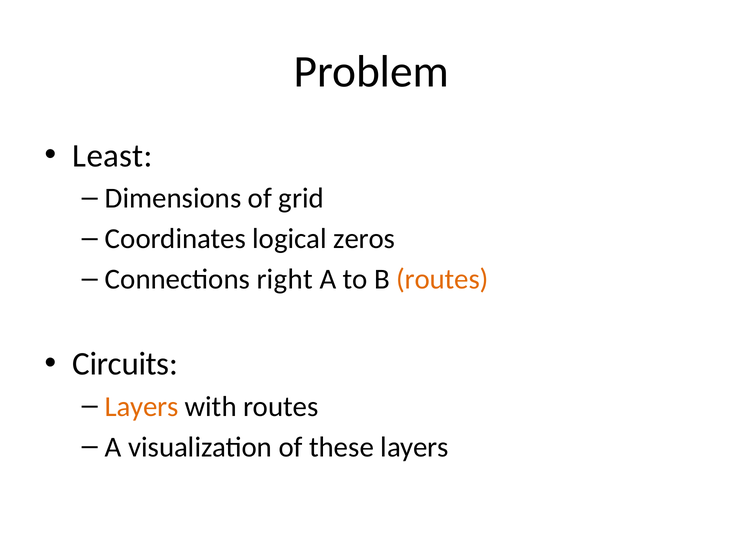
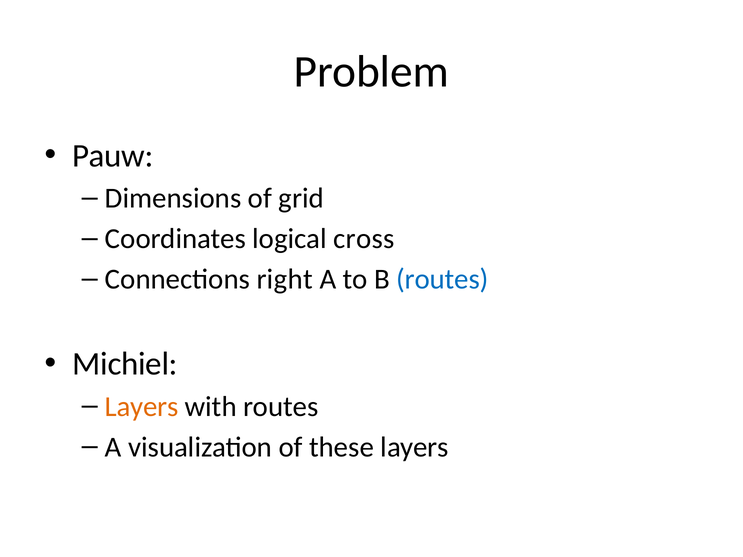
Least: Least -> Pauw
zeros: zeros -> cross
routes at (442, 280) colour: orange -> blue
Circuits: Circuits -> Michiel
